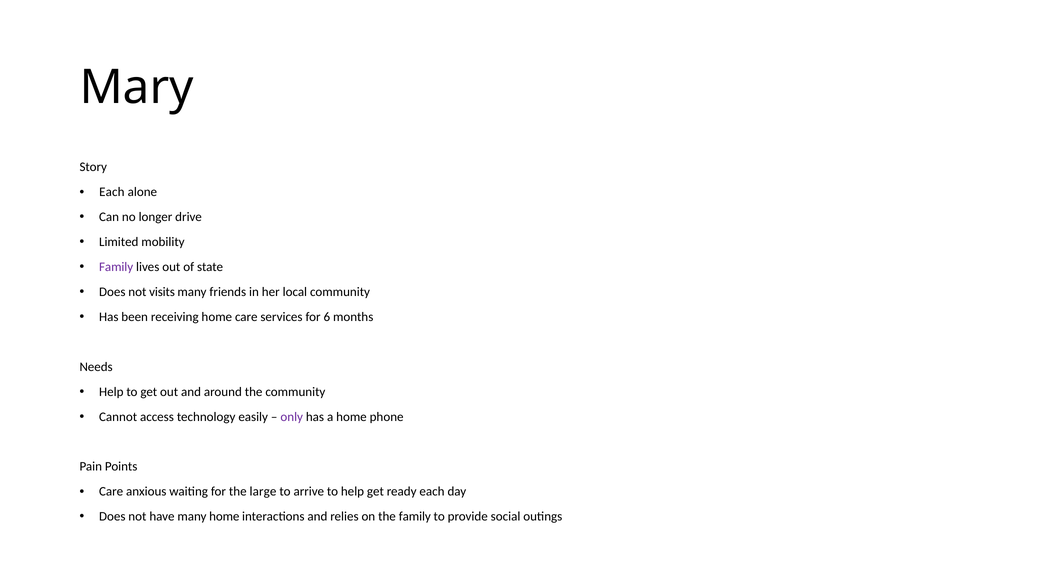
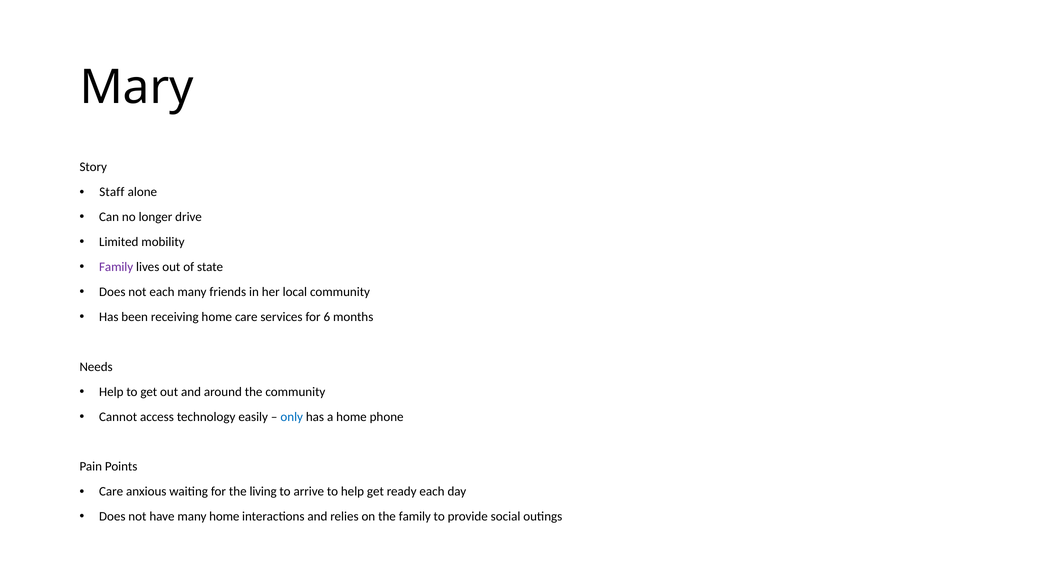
Each at (112, 192): Each -> Staff
not visits: visits -> each
only colour: purple -> blue
large: large -> living
